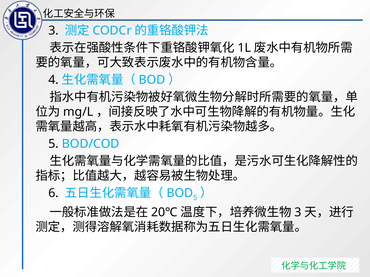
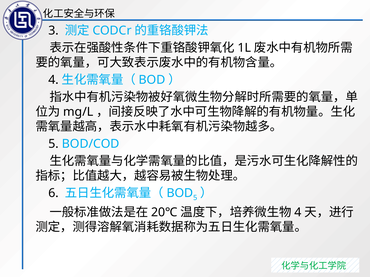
3 at (298, 213): 3 -> 4
